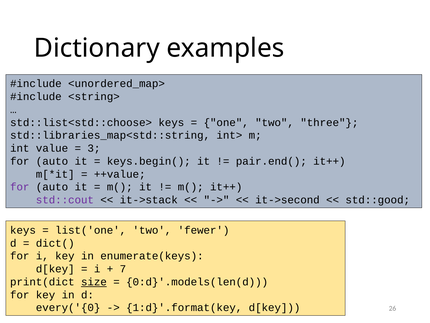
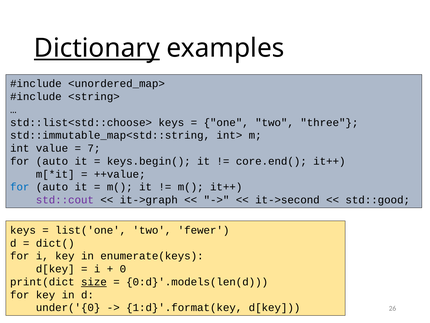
Dictionary underline: none -> present
std::libraries_map<std::string: std::libraries_map<std::string -> std::immutable_map<std::string
3: 3 -> 7
pair.end(: pair.end( -> core.end(
for at (20, 187) colour: purple -> blue
it->stack: it->stack -> it->graph
7: 7 -> 0
every('{0: every('{0 -> under('{0
